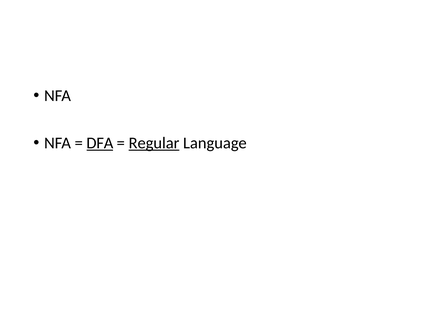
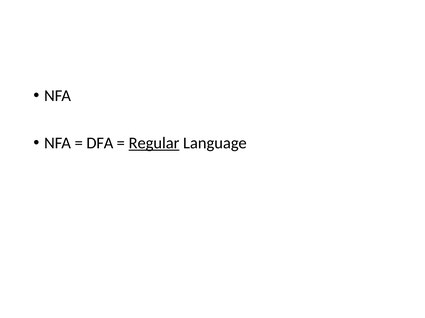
DFA underline: present -> none
